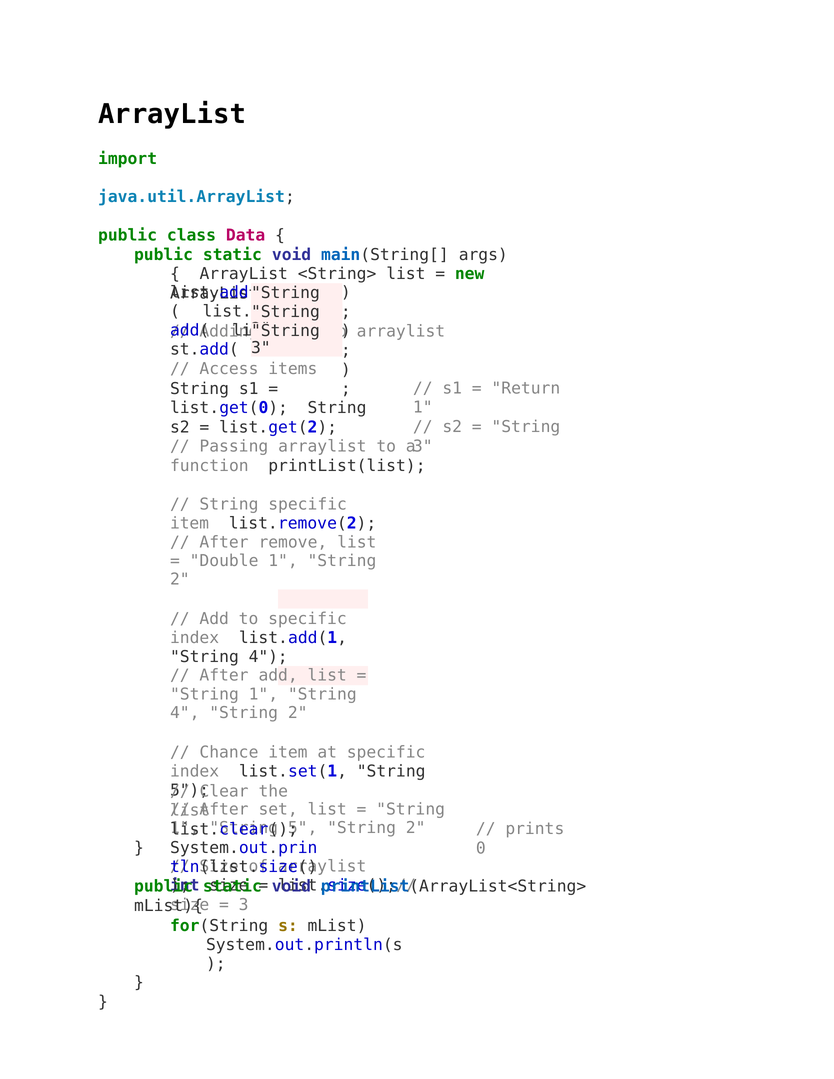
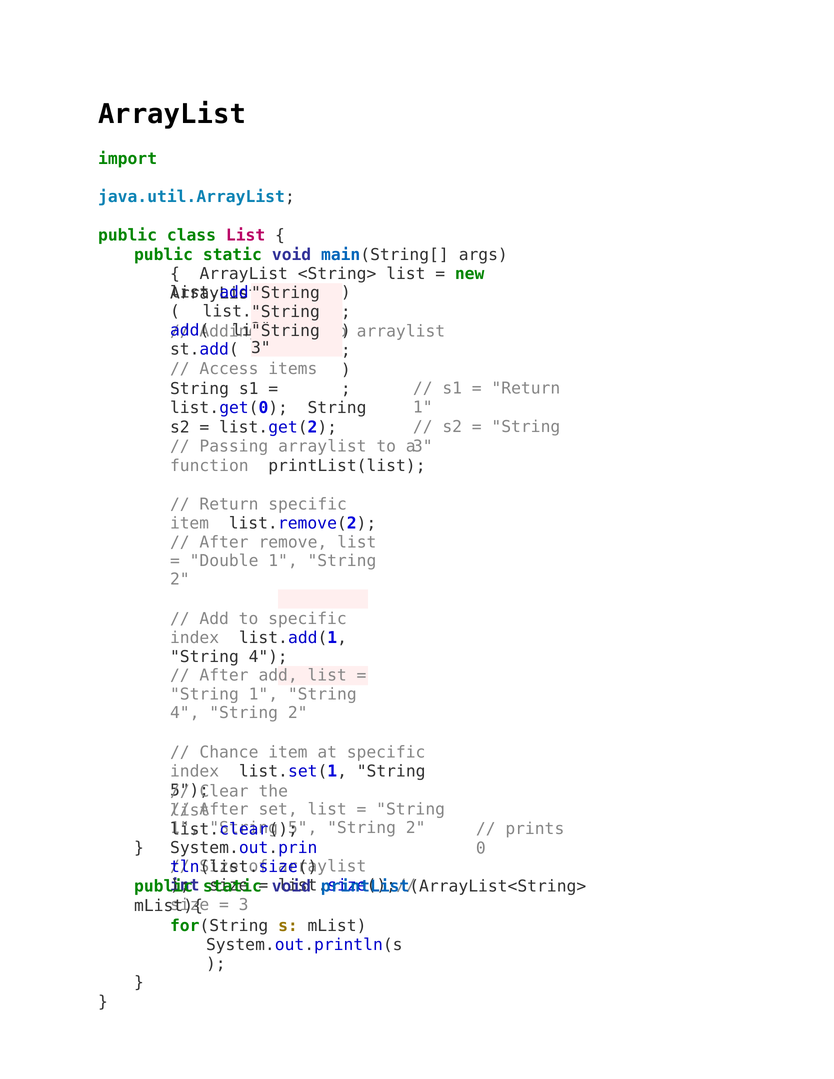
class Data: Data -> List
String at (229, 505): String -> Return
